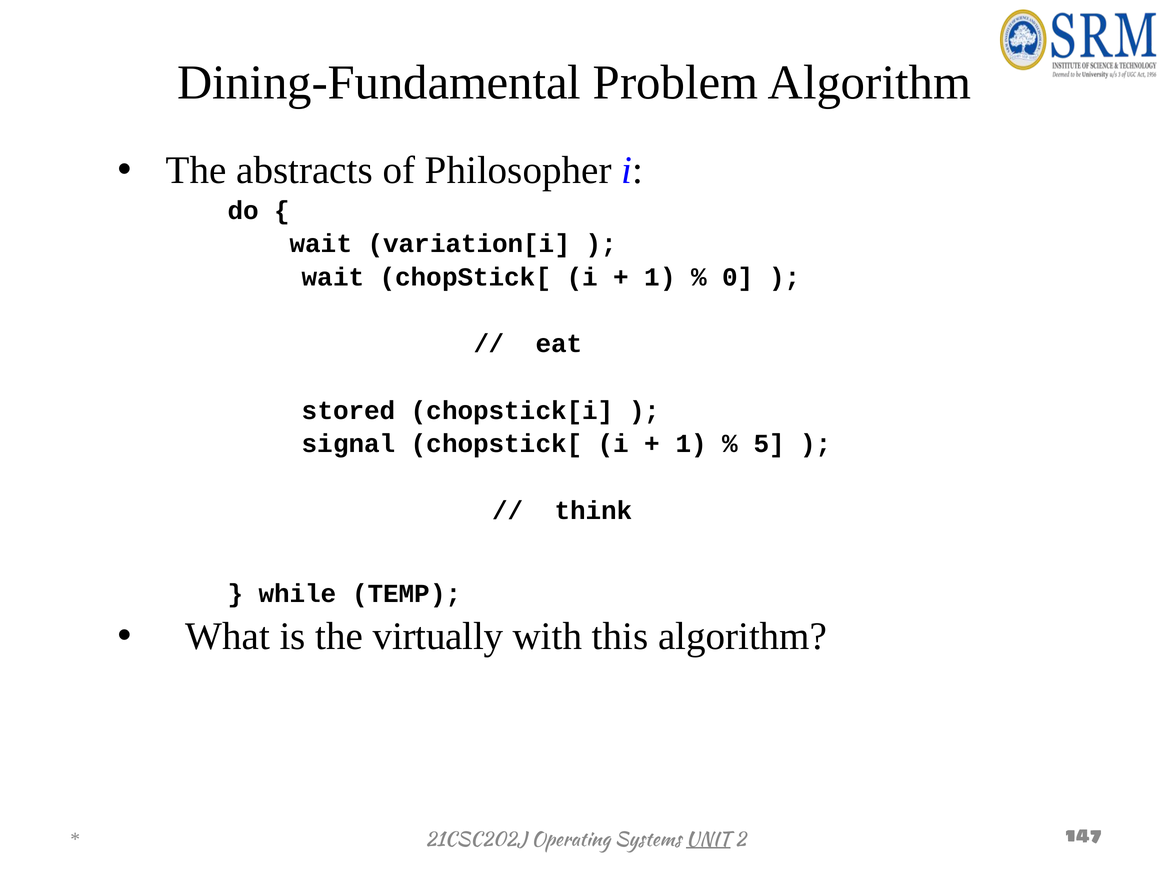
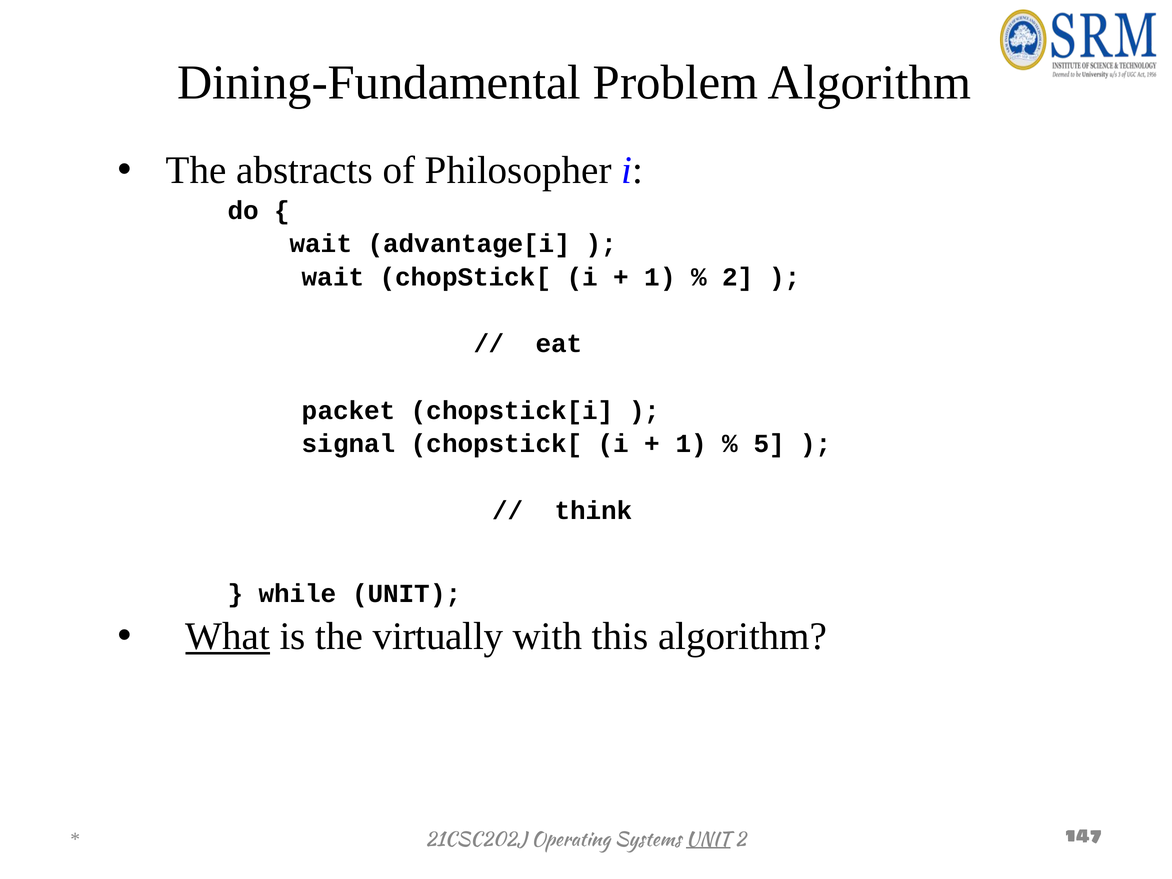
variation[i: variation[i -> advantage[i
0 at (738, 277): 0 -> 2
stored: stored -> packet
while TEMP: TEMP -> UNIT
What underline: none -> present
